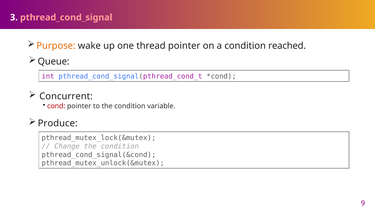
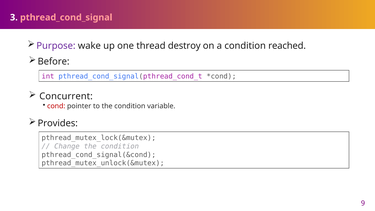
Purpose colour: orange -> purple
thread pointer: pointer -> destroy
Queue: Queue -> Before
Produce: Produce -> Provides
